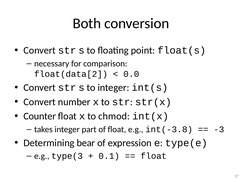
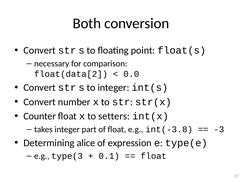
chmod: chmod -> setters
bear: bear -> alice
